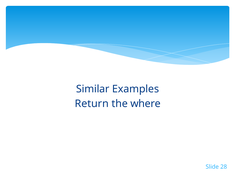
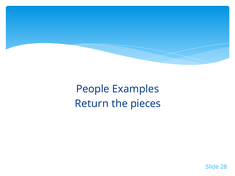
Similar: Similar -> People
where: where -> pieces
